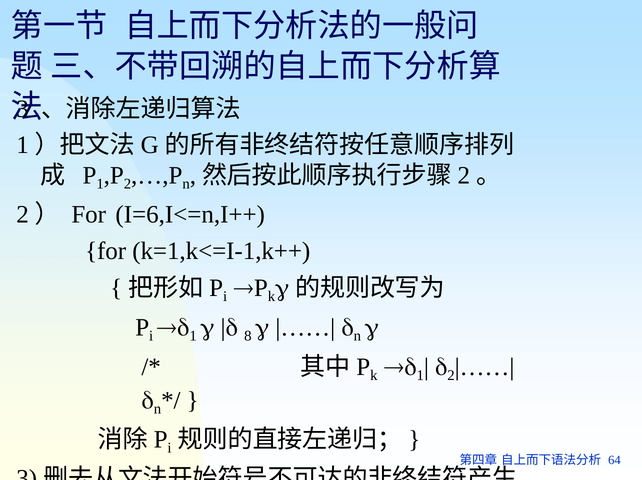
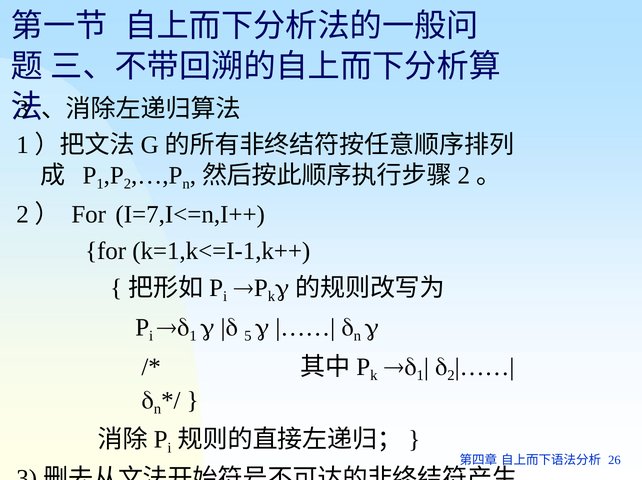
I=6,I<=n,I++: I=6,I<=n,I++ -> I=7,I<=n,I++
8: 8 -> 5
64: 64 -> 26
